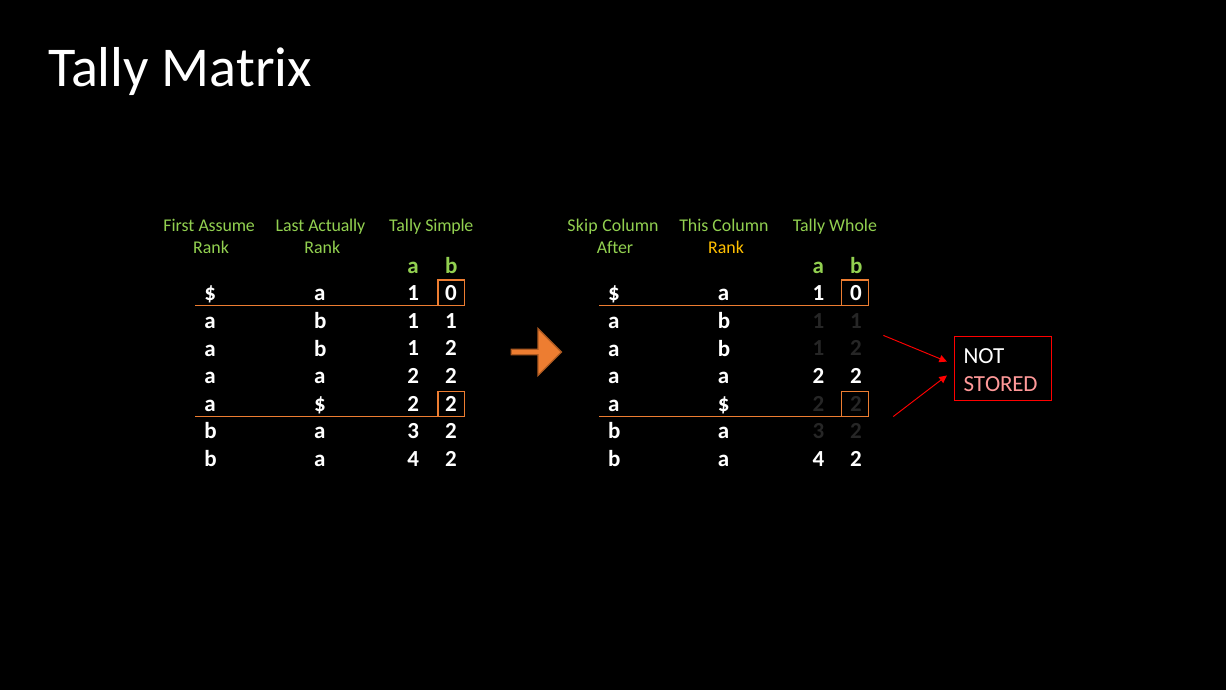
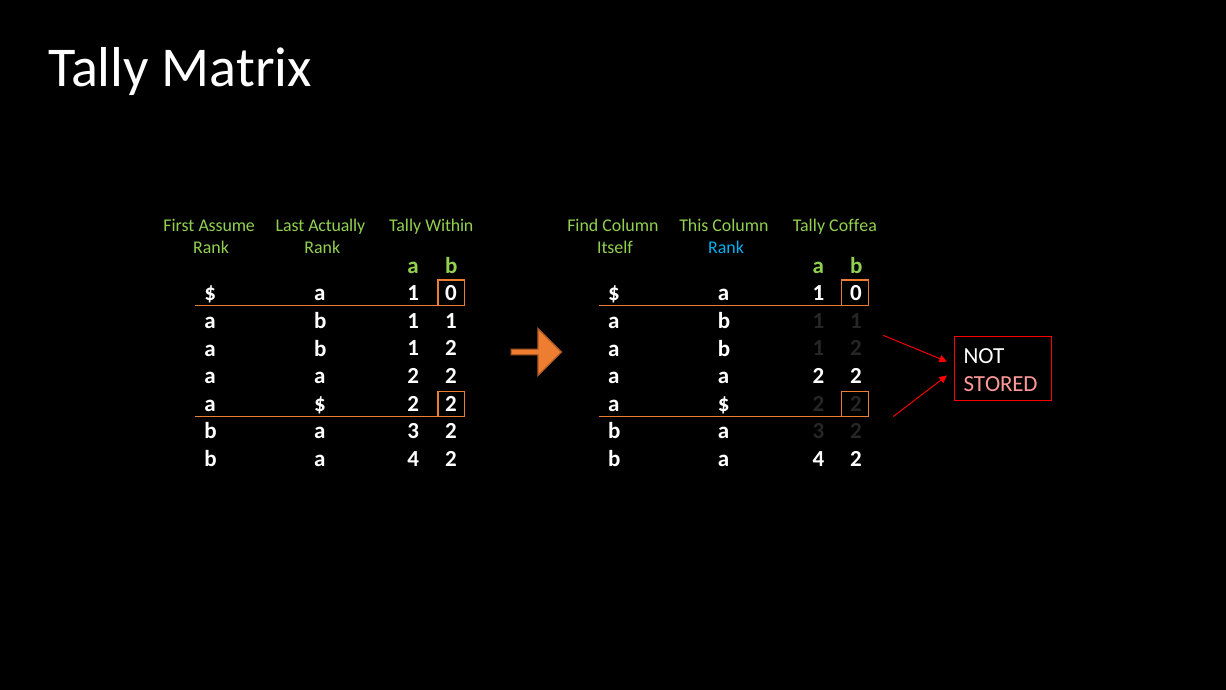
Simple: Simple -> Within
Skip: Skip -> Find
Whole: Whole -> Coffea
After: After -> Itself
Rank at (726, 247) colour: yellow -> light blue
